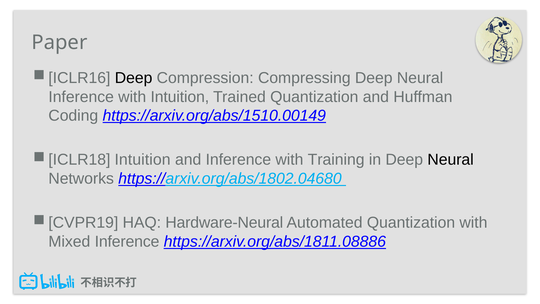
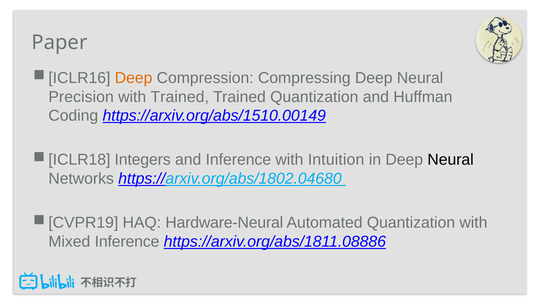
Deep at (134, 78) colour: black -> orange
Inference at (81, 97): Inference -> Precision
with Intuition: Intuition -> Trained
Intuition at (143, 160): Intuition -> Integers
Training: Training -> Intuition
